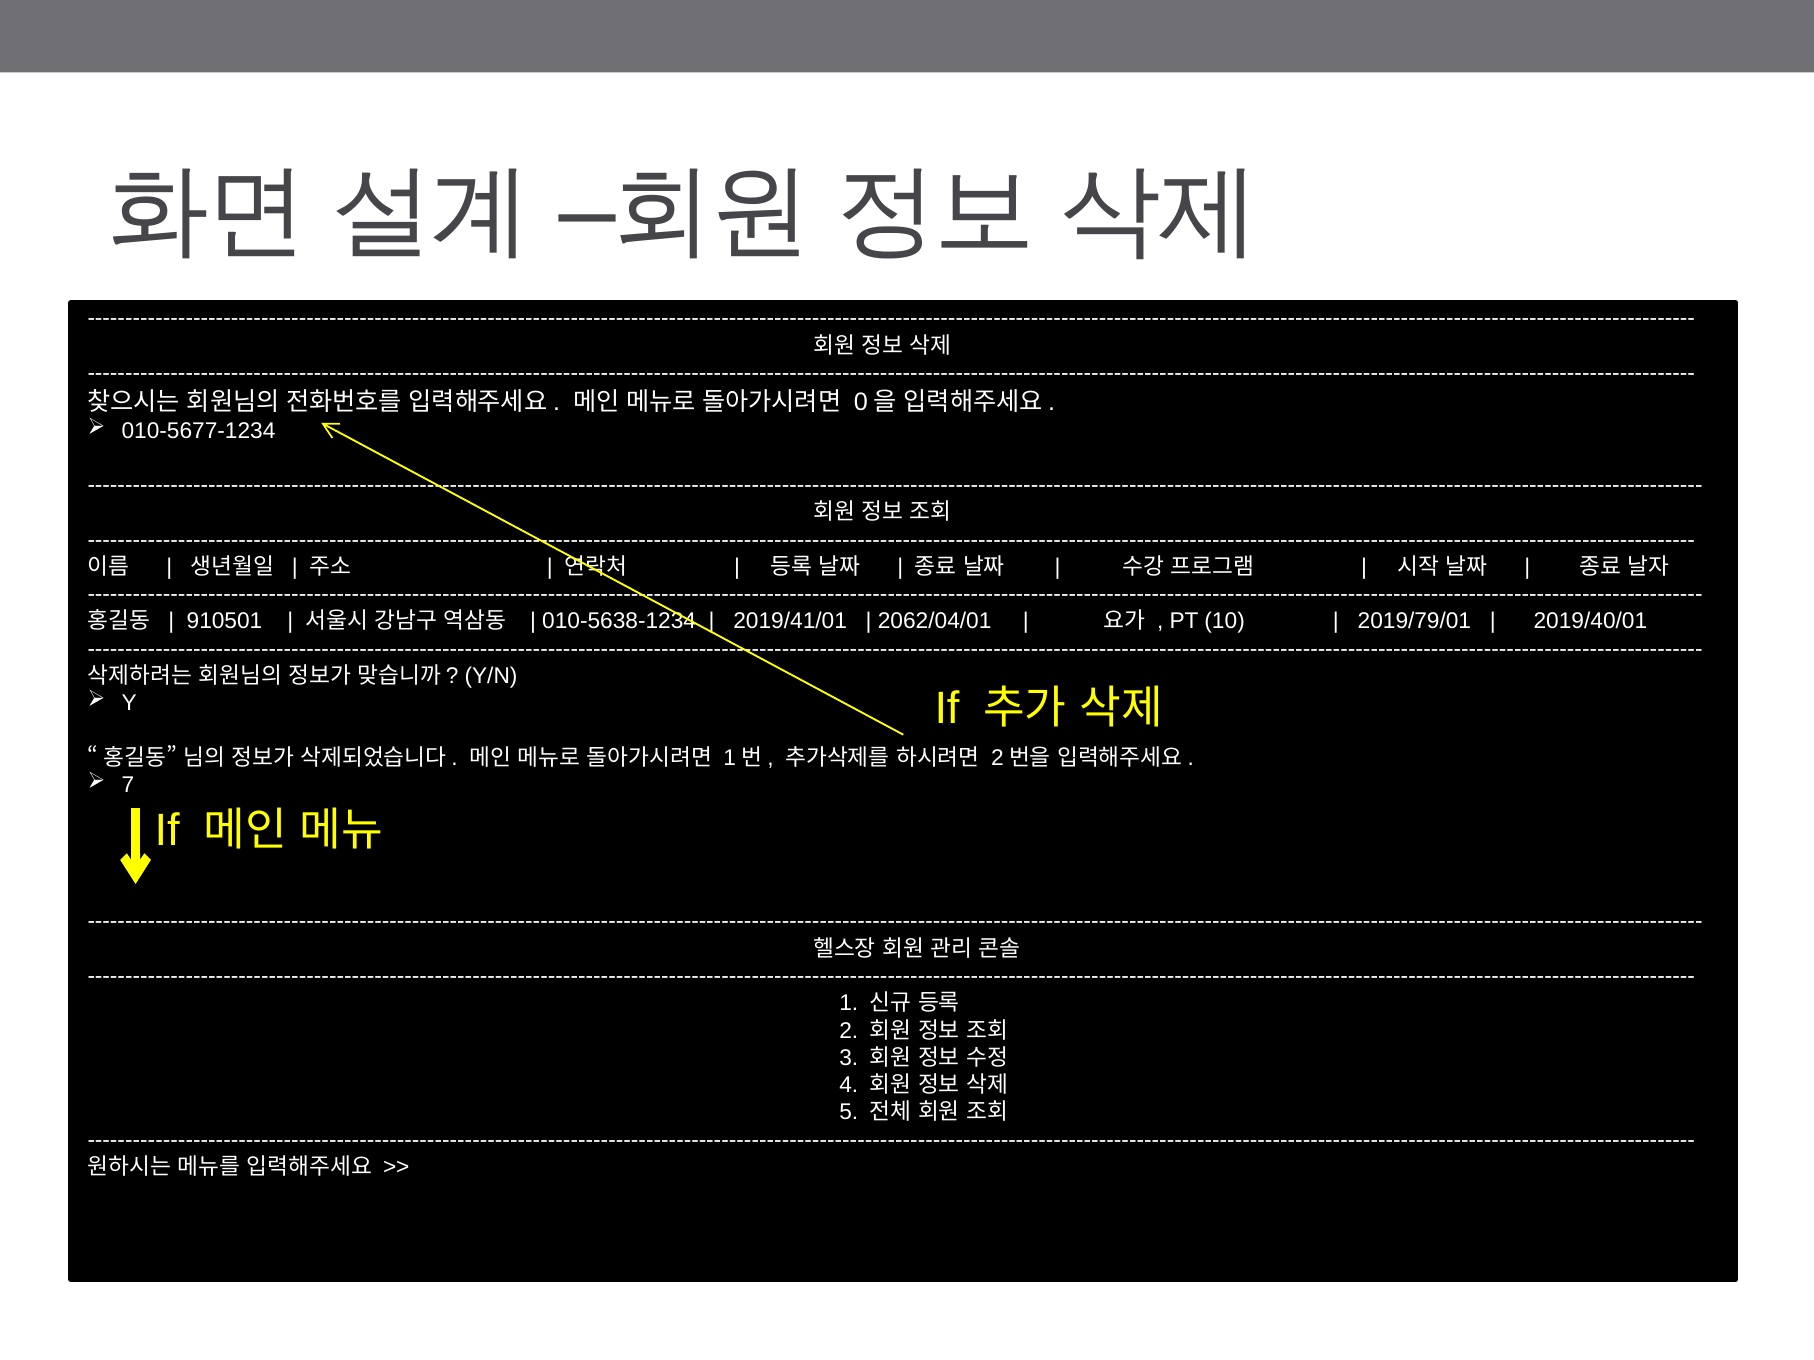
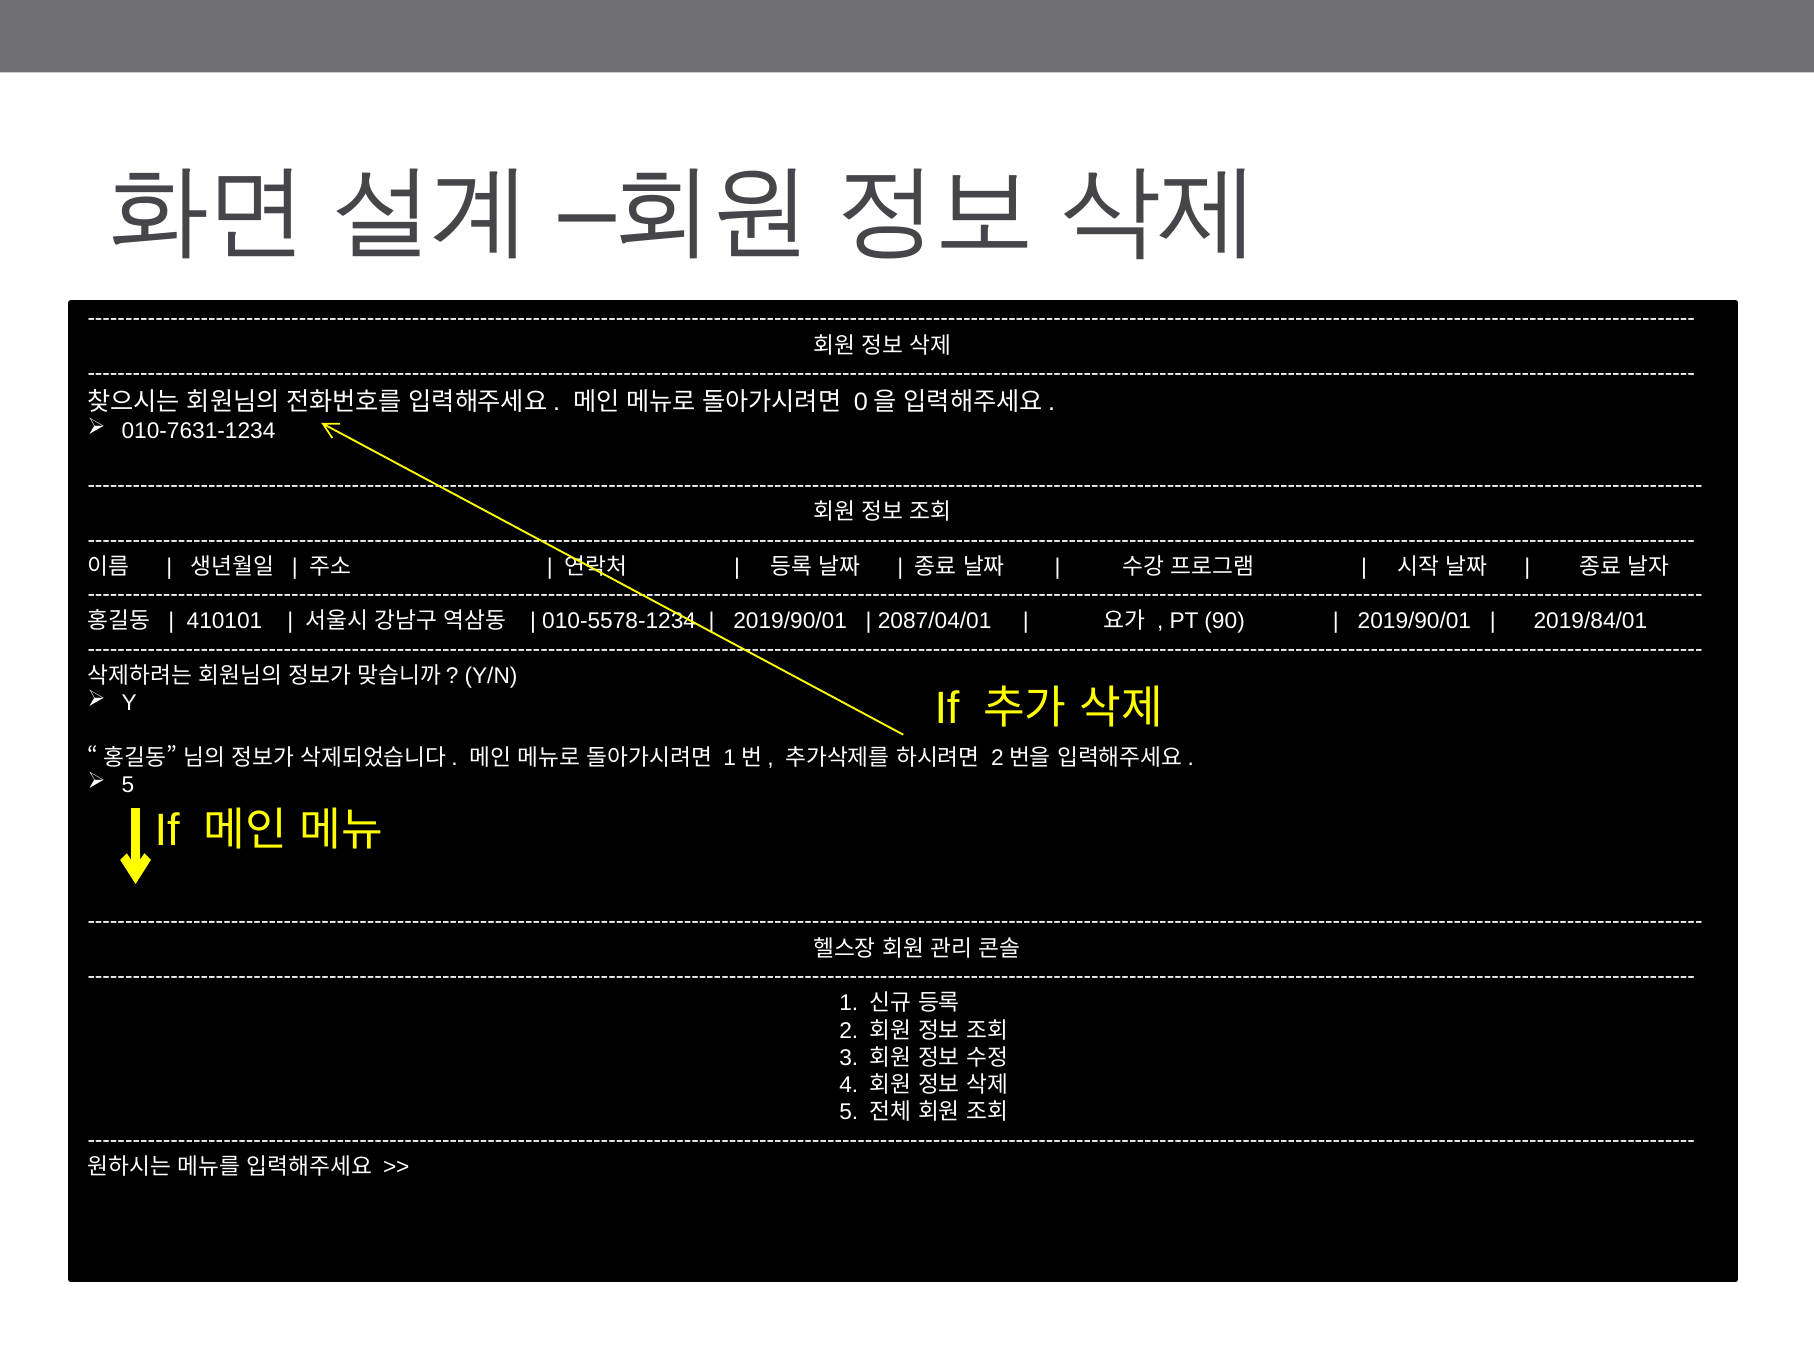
010-5677-1234: 010-5677-1234 -> 010-7631-1234
910501: 910501 -> 410101
010-5638-1234: 010-5638-1234 -> 010-5578-1234
2019/41/01 at (790, 622): 2019/41/01 -> 2019/90/01
2062/04/01: 2062/04/01 -> 2087/04/01
10: 10 -> 90
2019/79/01 at (1414, 622): 2019/79/01 -> 2019/90/01
2019/40/01: 2019/40/01 -> 2019/84/01
7 at (128, 785): 7 -> 5
